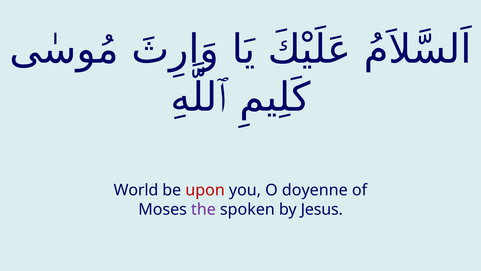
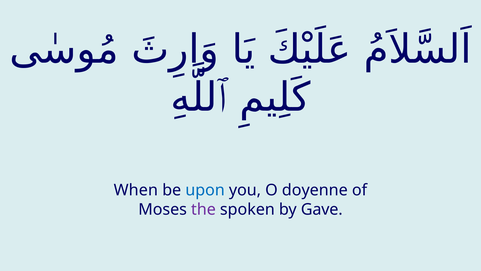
World: World -> When
upon colour: red -> blue
Jesus: Jesus -> Gave
